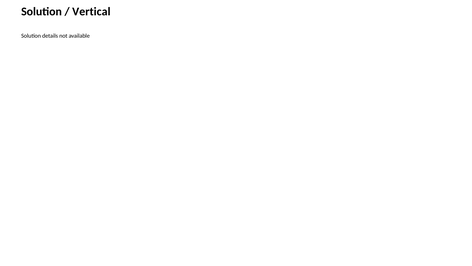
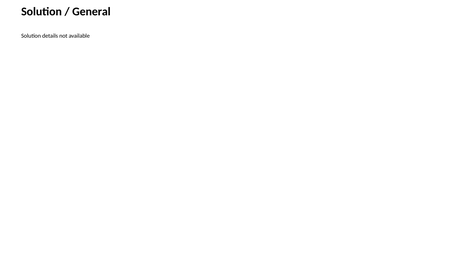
Vertical: Vertical -> General
